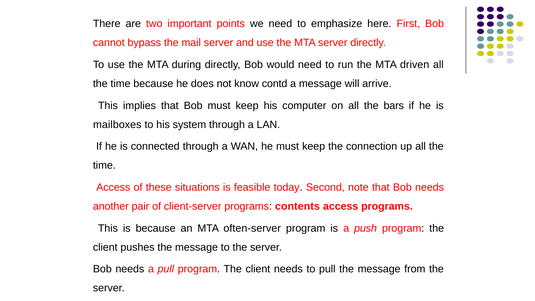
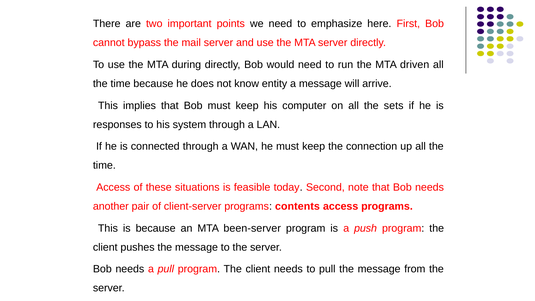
contd: contd -> entity
bars: bars -> sets
mailboxes: mailboxes -> responses
often-server: often-server -> been-server
